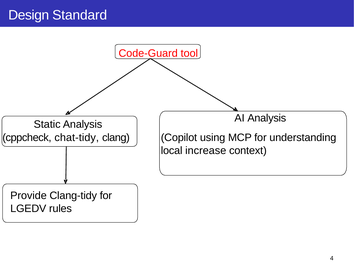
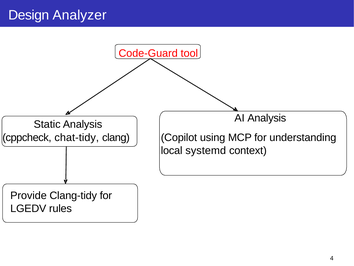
Standard: Standard -> Analyzer
increase: increase -> systemd
